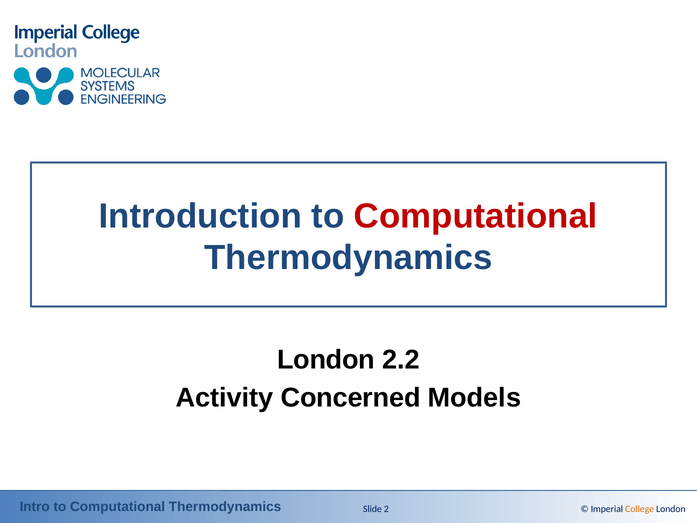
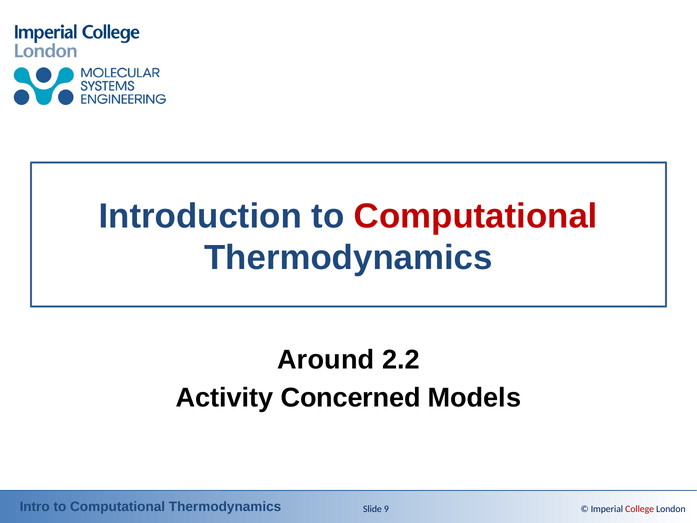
London at (326, 360): London -> Around
College colour: orange -> red
2: 2 -> 9
